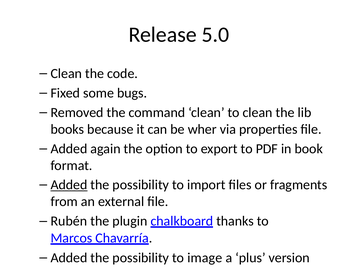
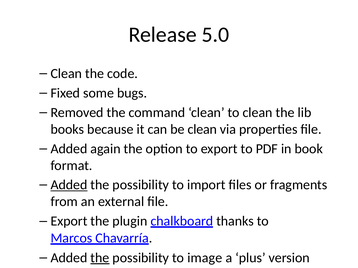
be wher: wher -> clean
Rubén at (69, 221): Rubén -> Export
the at (100, 258) underline: none -> present
